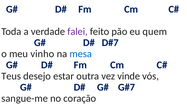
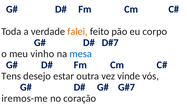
falei colour: purple -> orange
quem: quem -> corpo
Teus: Teus -> Tens
sangue-me: sangue-me -> iremos-me
